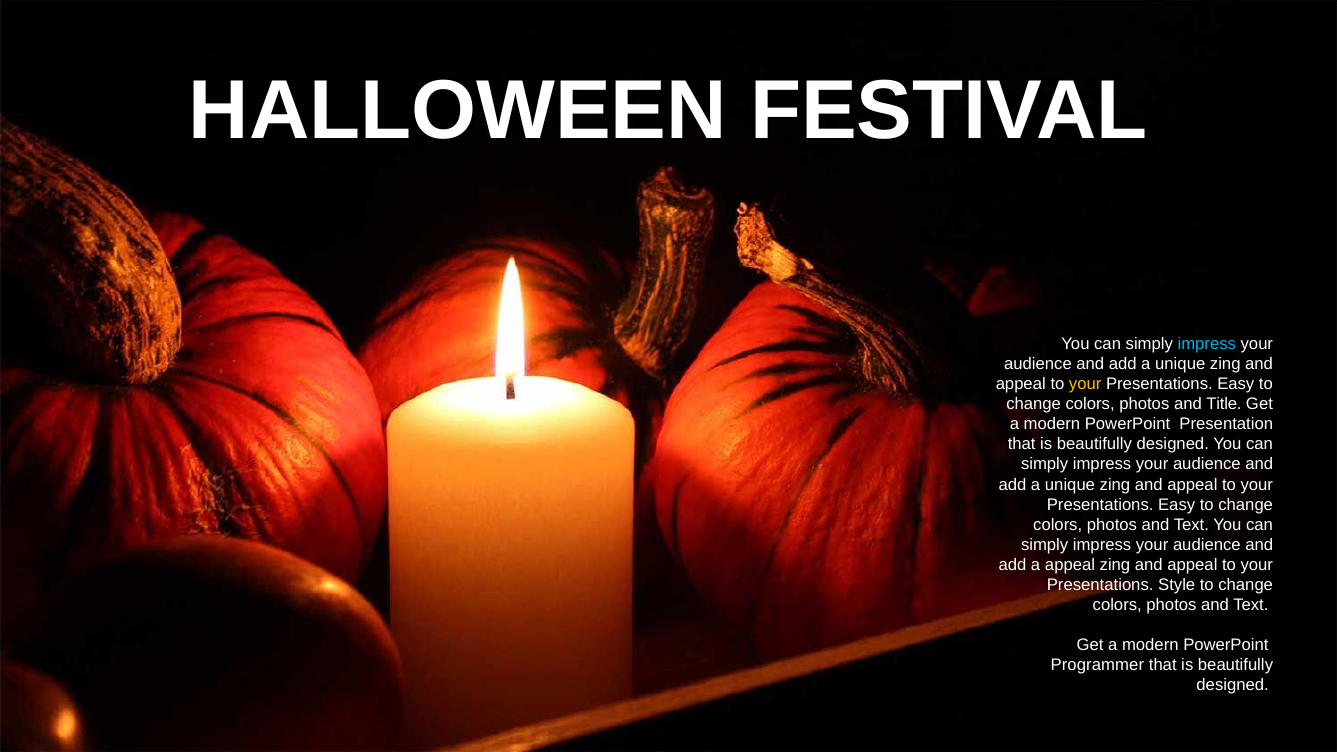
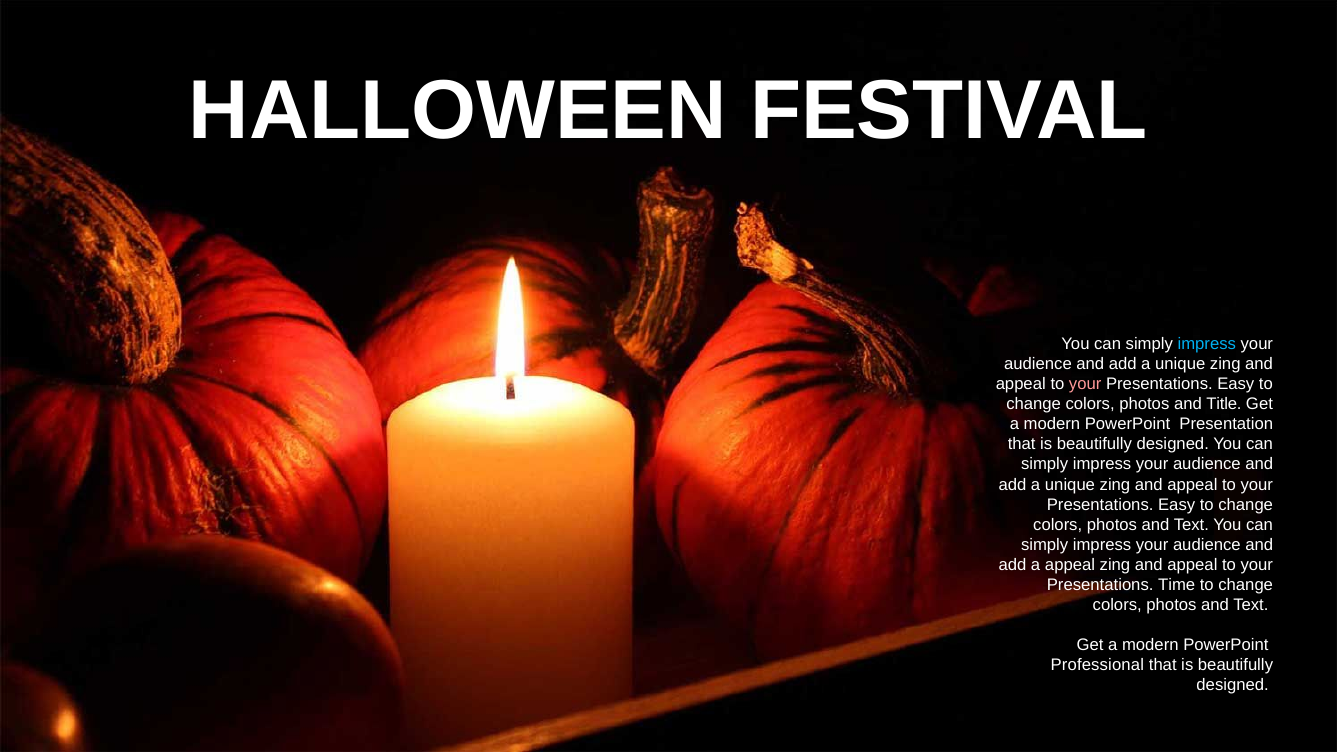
your at (1085, 384) colour: yellow -> pink
Style: Style -> Time
Programmer: Programmer -> Professional
